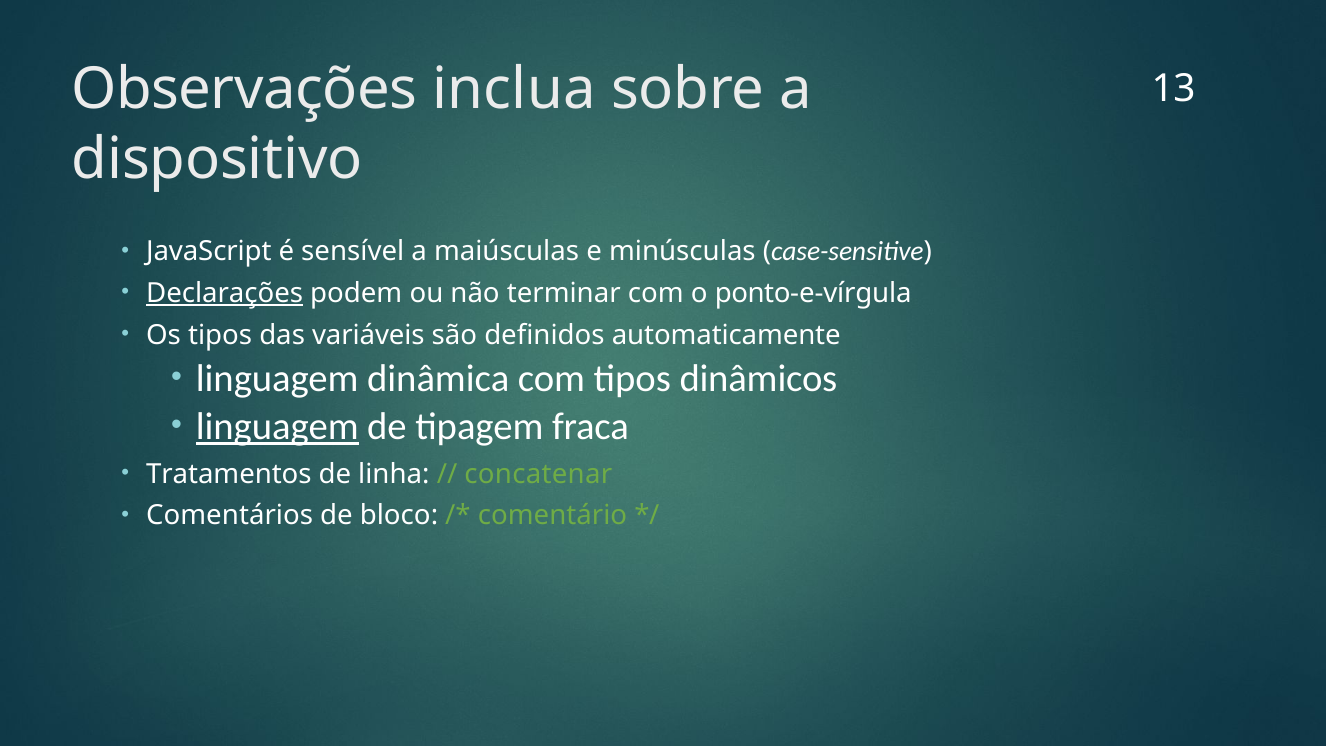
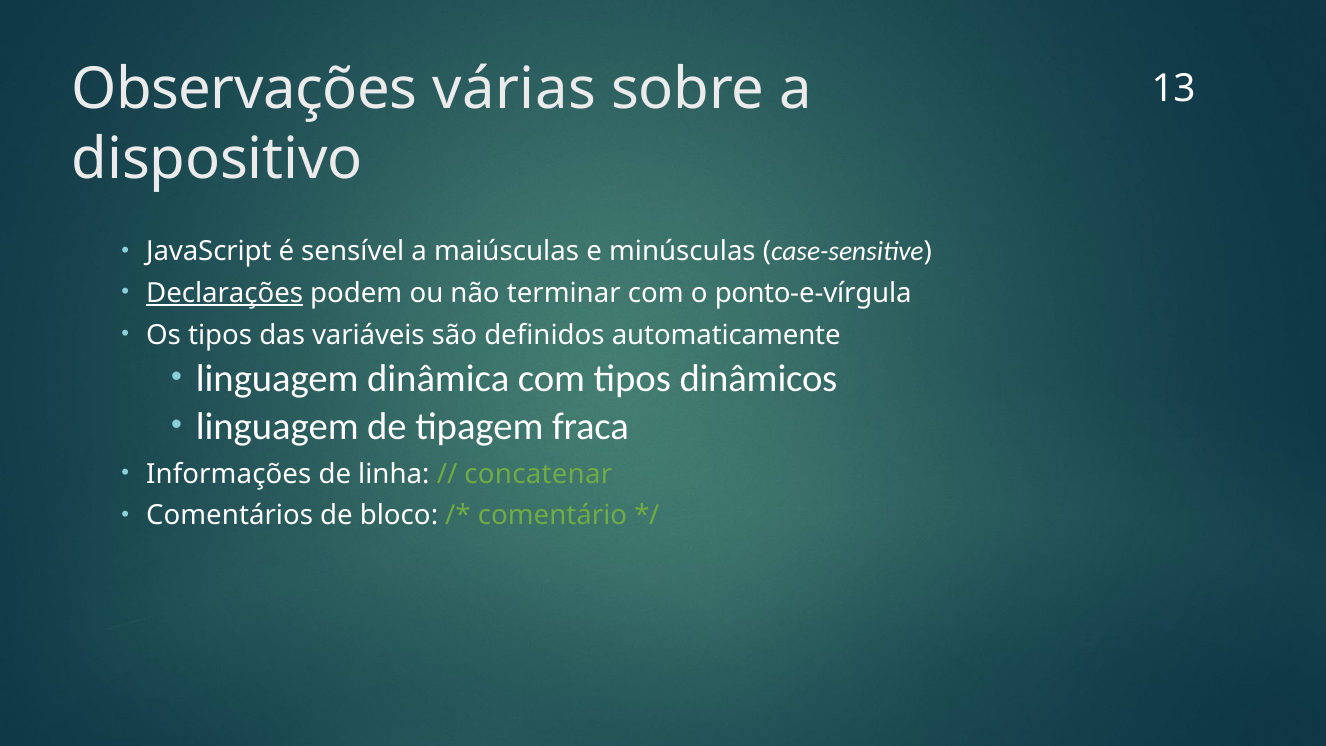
inclua: inclua -> várias
linguagem at (277, 427) underline: present -> none
Tratamentos: Tratamentos -> Informações
